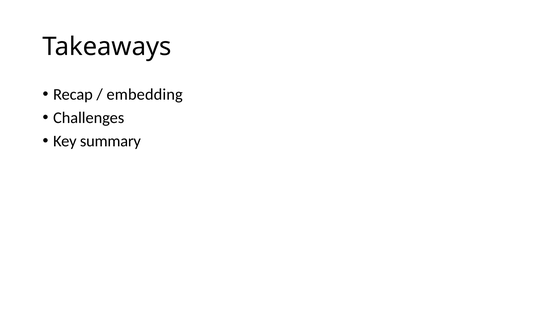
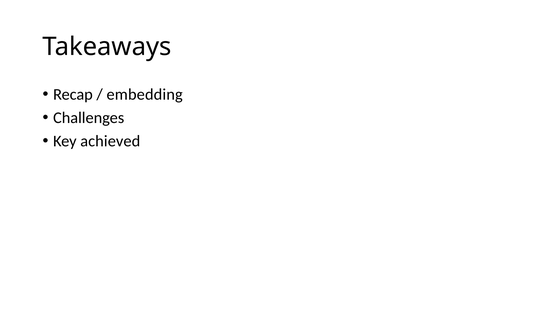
summary: summary -> achieved
